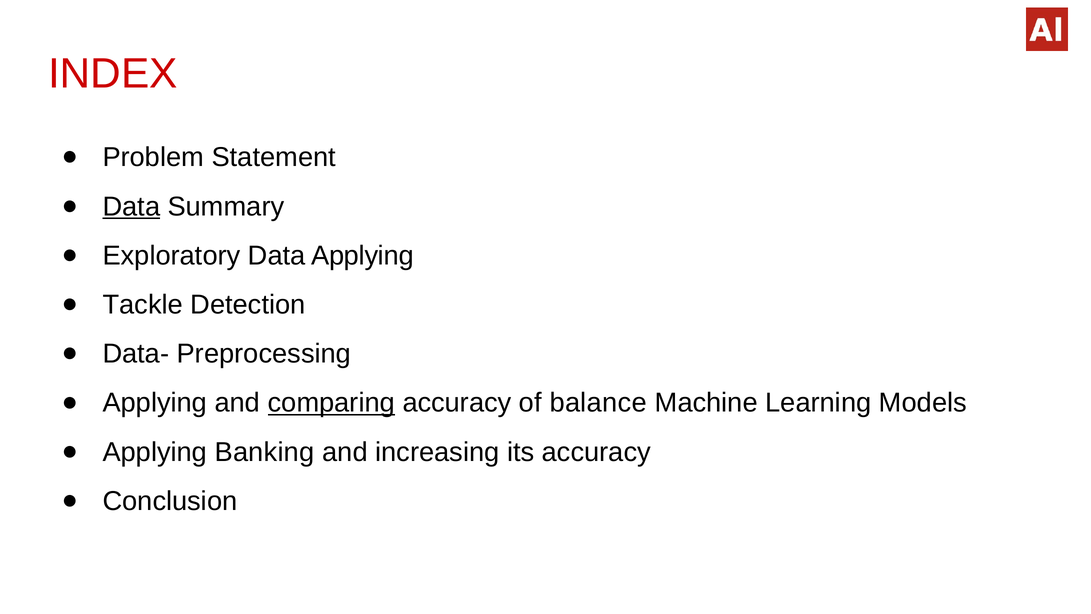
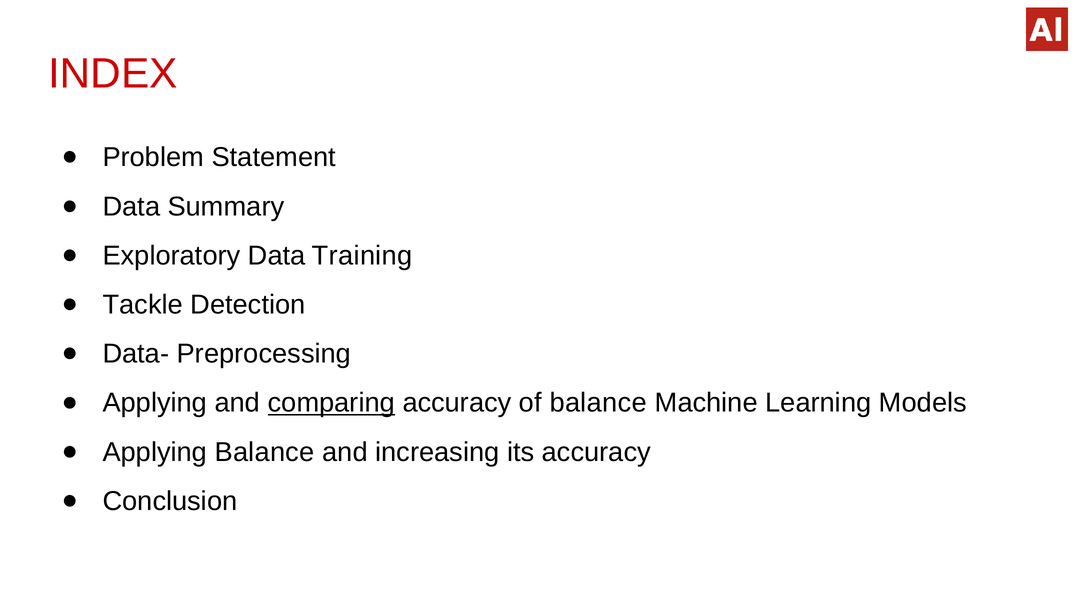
Data at (131, 206) underline: present -> none
Data Applying: Applying -> Training
Applying Banking: Banking -> Balance
